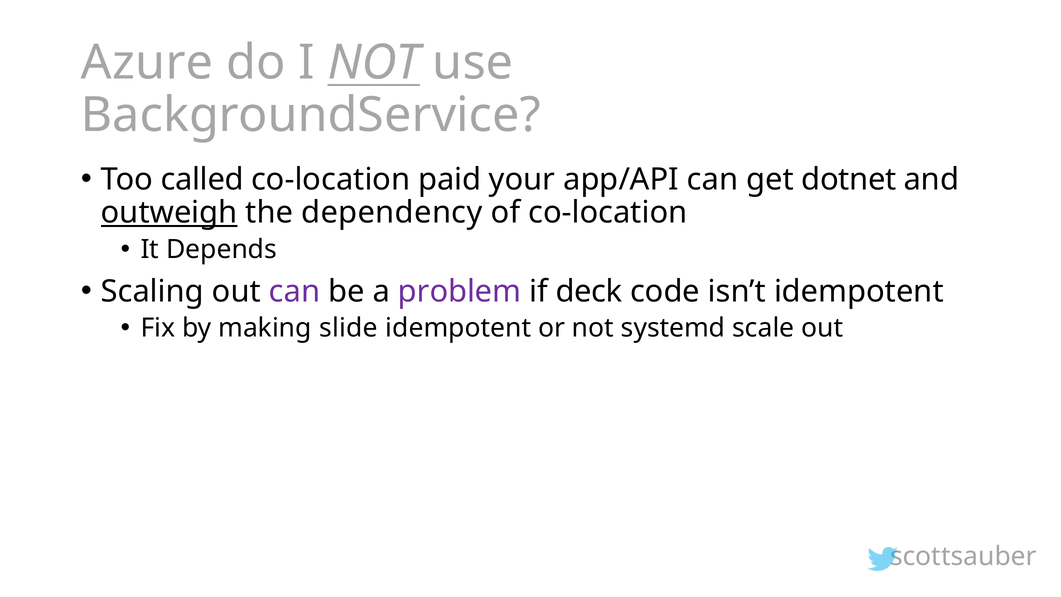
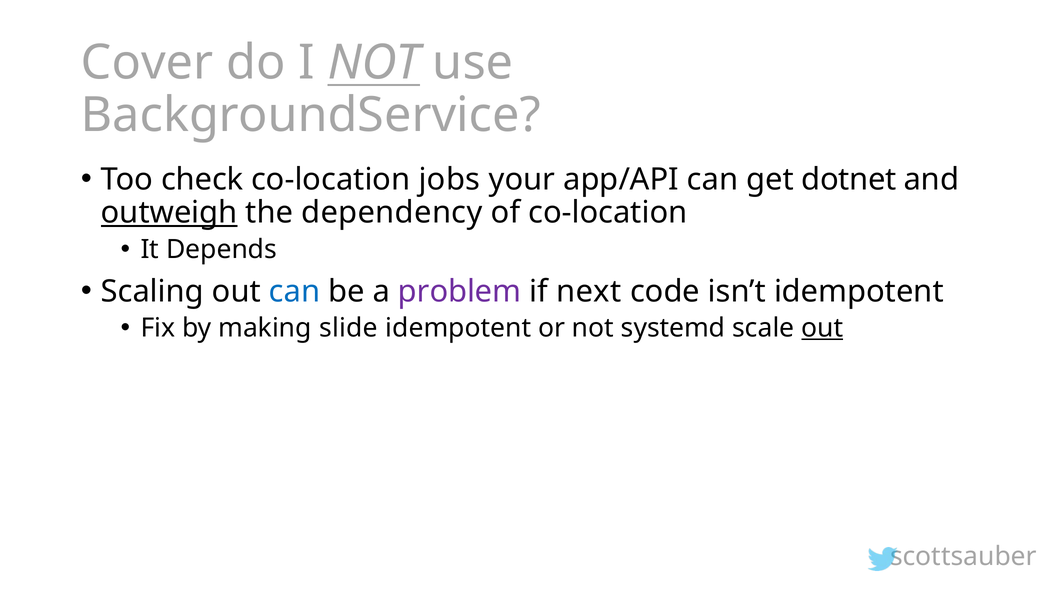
Azure: Azure -> Cover
called: called -> check
paid: paid -> jobs
can at (295, 291) colour: purple -> blue
deck: deck -> next
out at (822, 328) underline: none -> present
